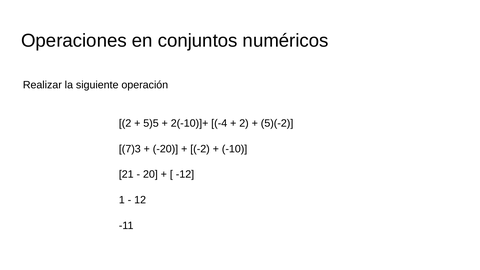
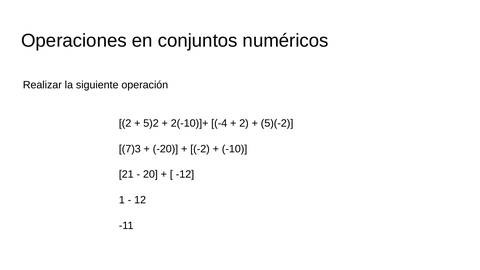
5)5: 5)5 -> 5)2
